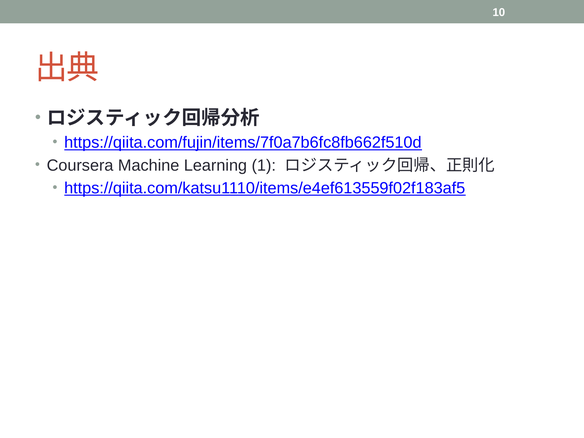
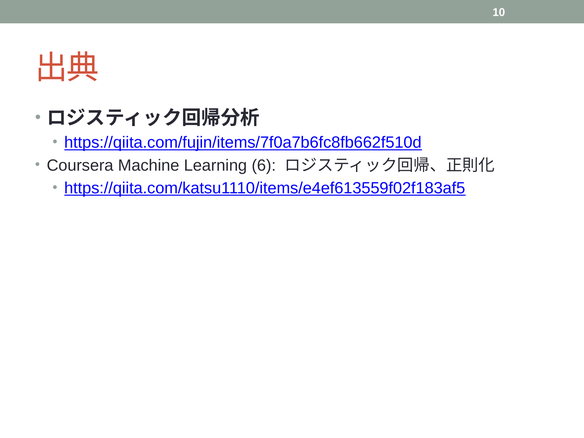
1: 1 -> 6
